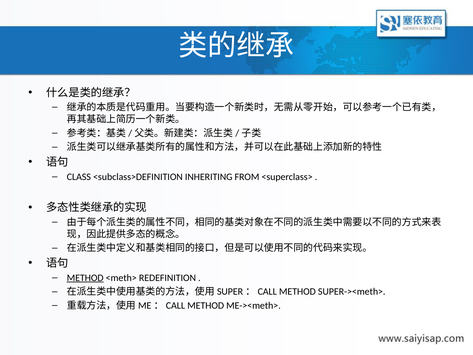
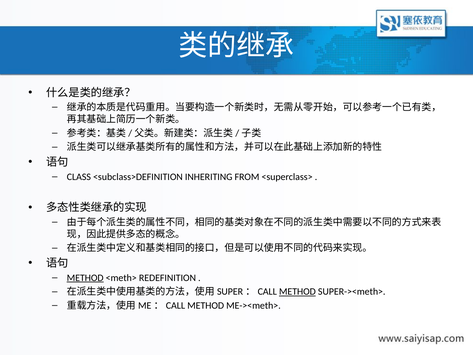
METHOD at (297, 291) underline: none -> present
